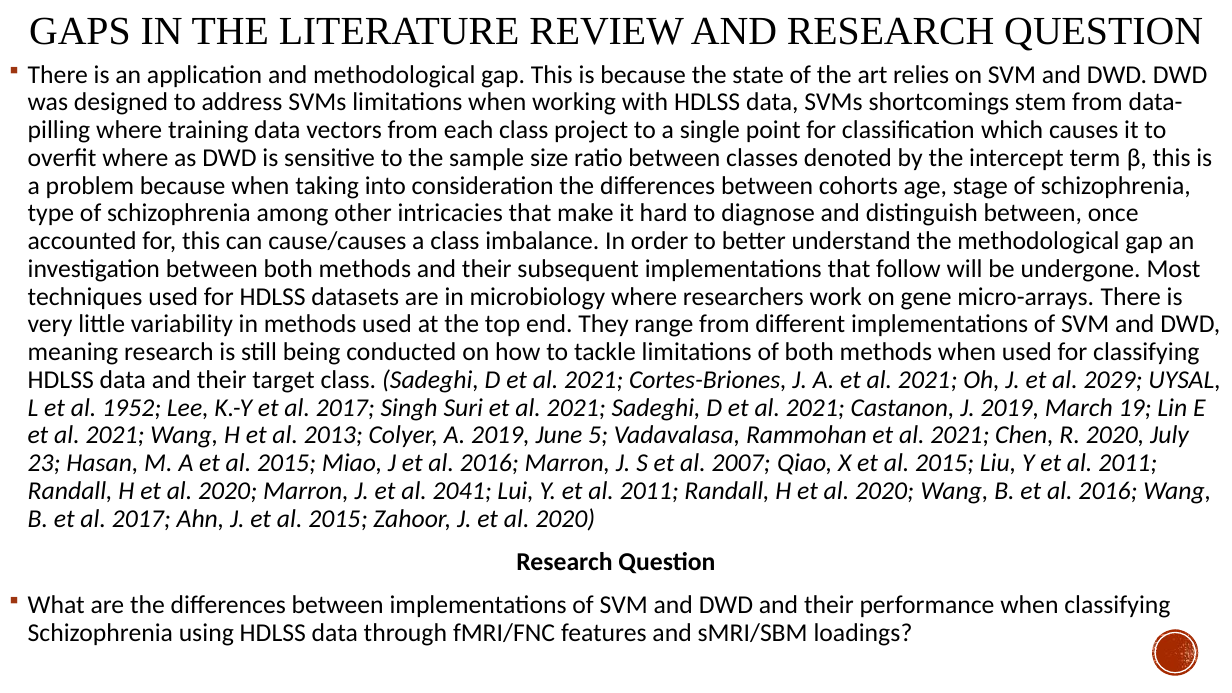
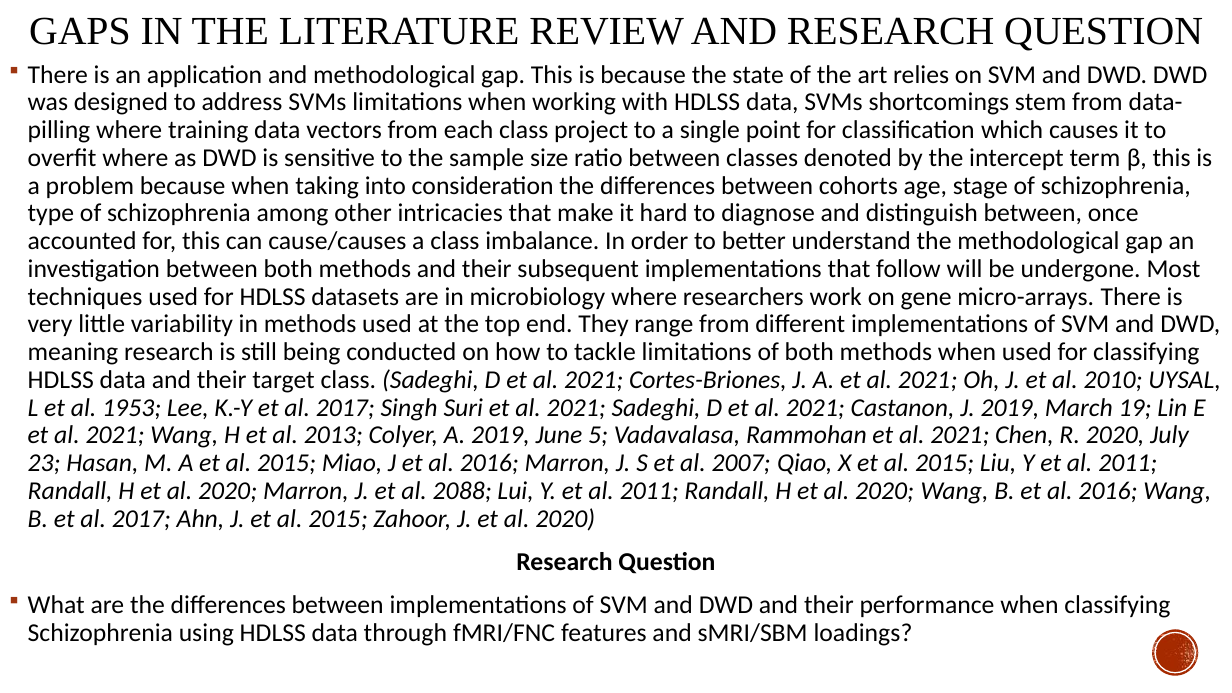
2029: 2029 -> 2010
1952: 1952 -> 1953
2041: 2041 -> 2088
